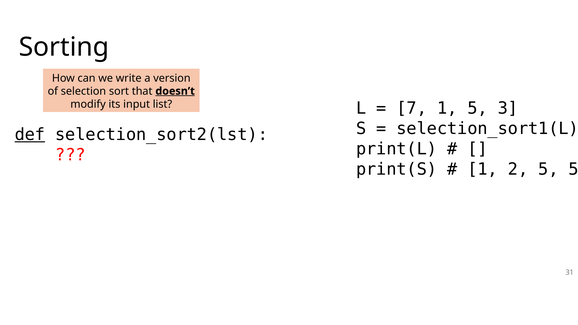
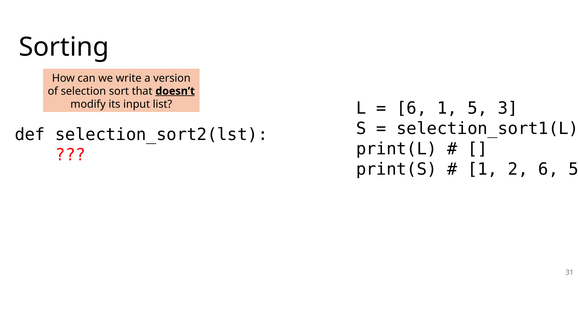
7 at (412, 108): 7 -> 6
def underline: present -> none
2 5: 5 -> 6
